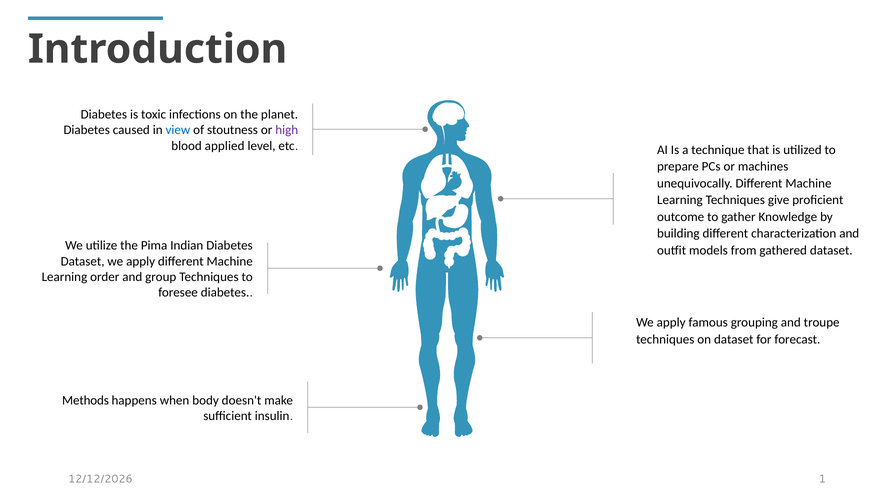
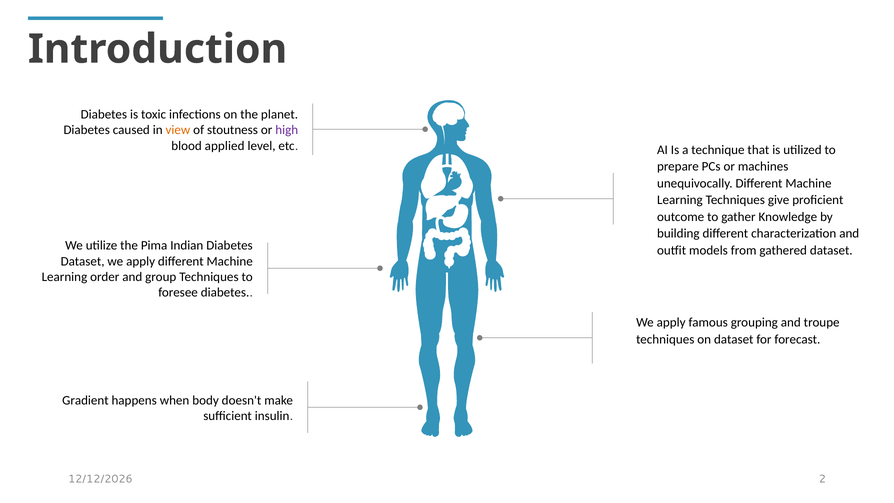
view colour: blue -> orange
Methods: Methods -> Gradient
1: 1 -> 2
